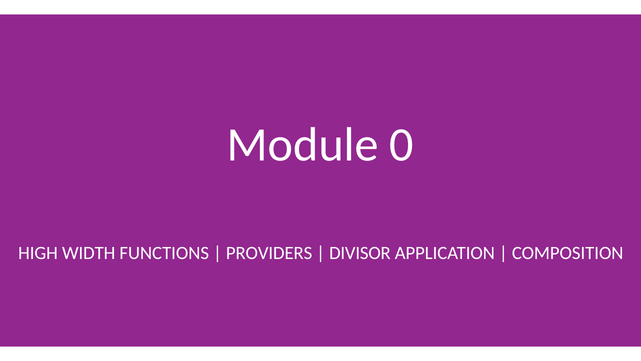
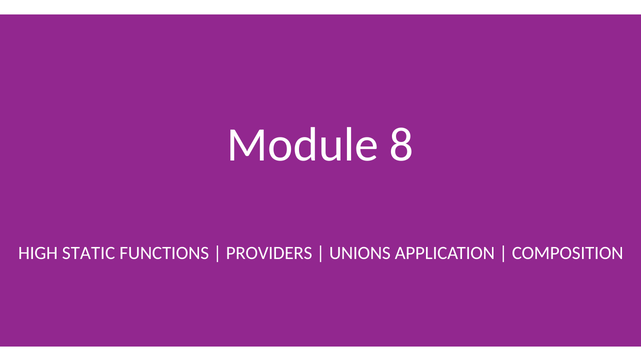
0: 0 -> 8
WIDTH: WIDTH -> STATIC
DIVISOR: DIVISOR -> UNIONS
